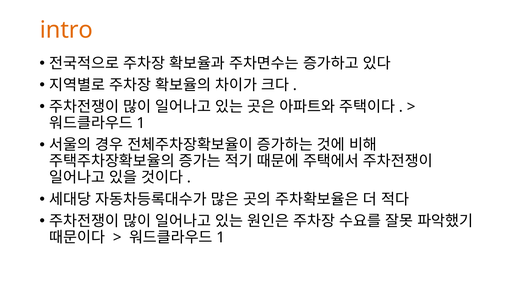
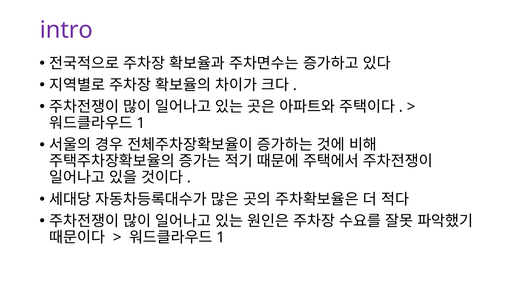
intro colour: orange -> purple
